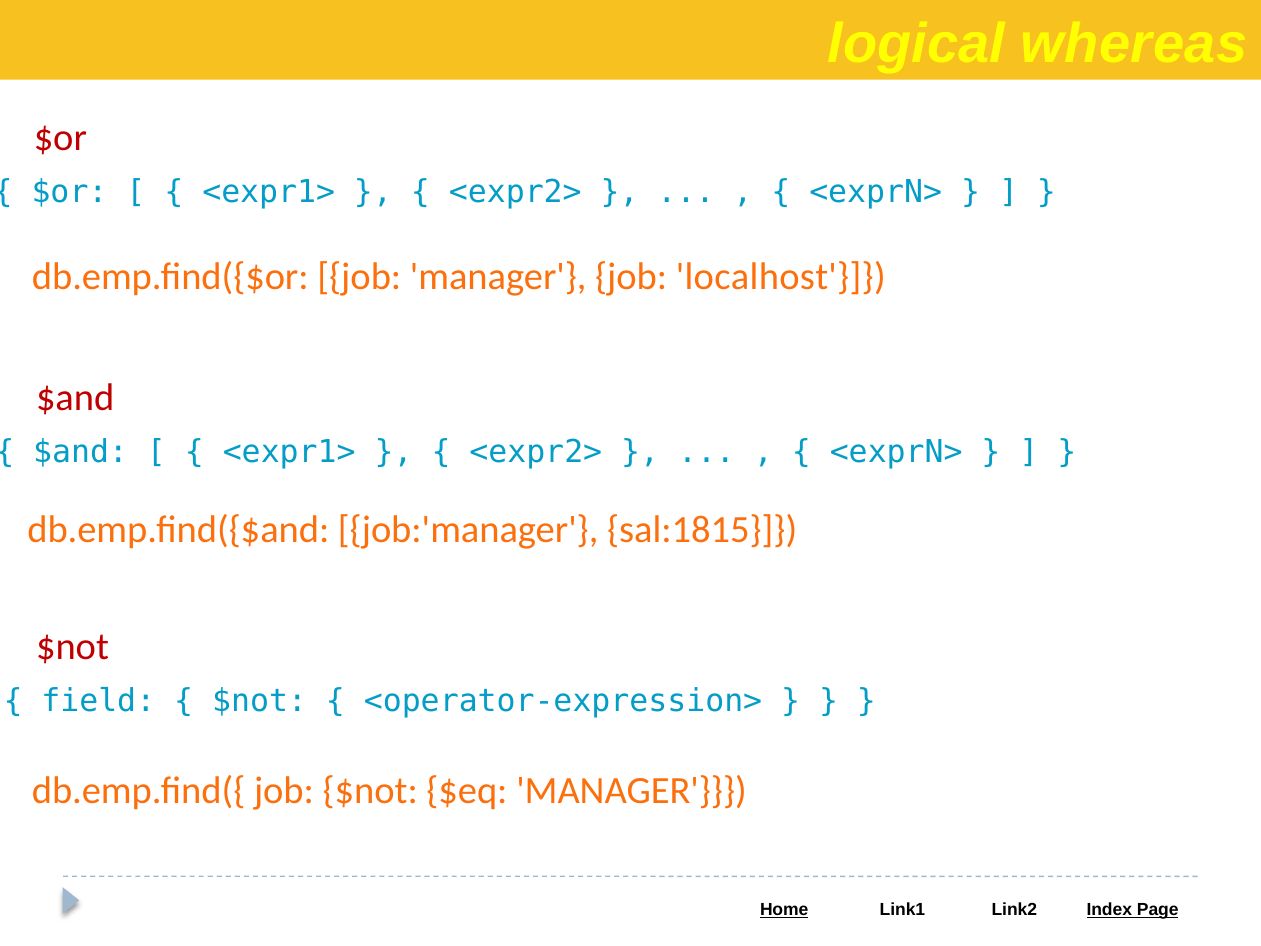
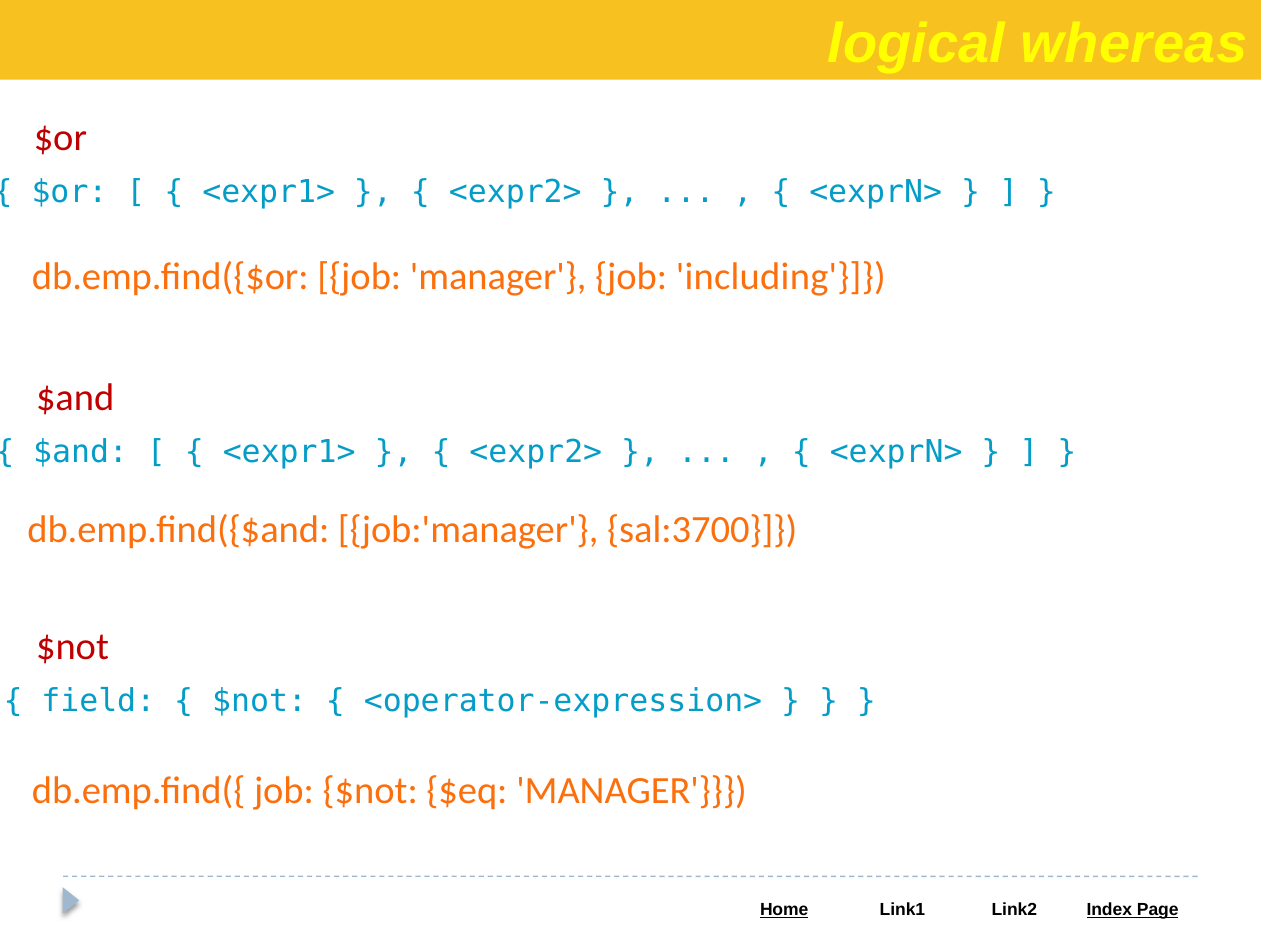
localhost: localhost -> including
sal:1815: sal:1815 -> sal:3700
